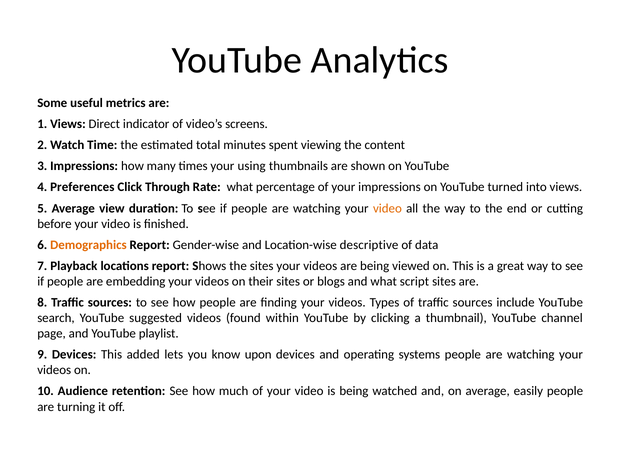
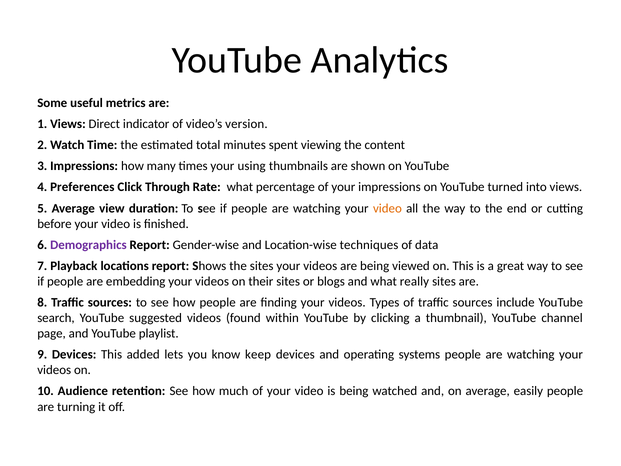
screens: screens -> version
Demographics colour: orange -> purple
descriptive: descriptive -> techniques
script: script -> really
upon: upon -> keep
